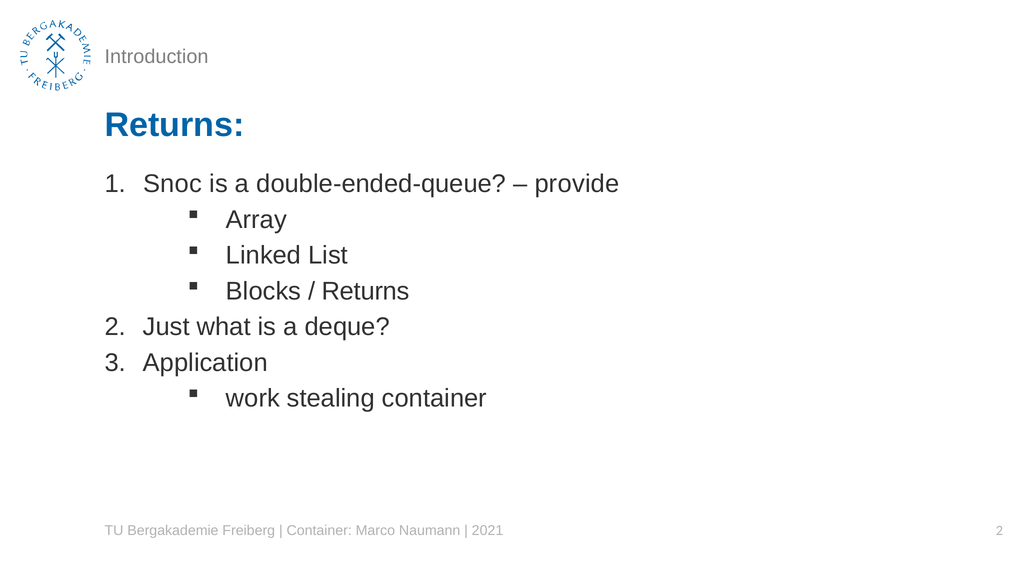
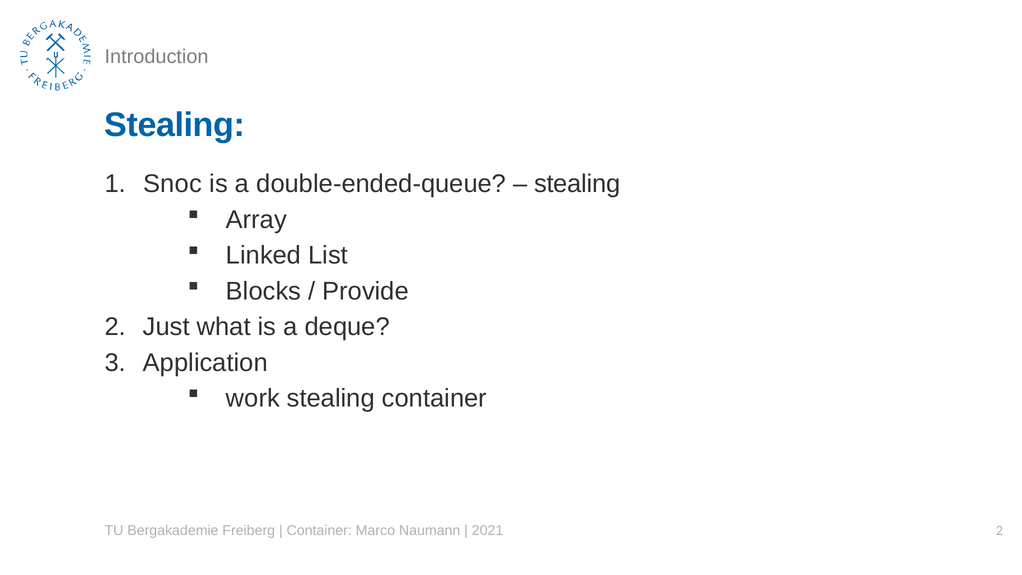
Returns at (175, 125): Returns -> Stealing
provide at (577, 184): provide -> stealing
Returns at (366, 291): Returns -> Provide
